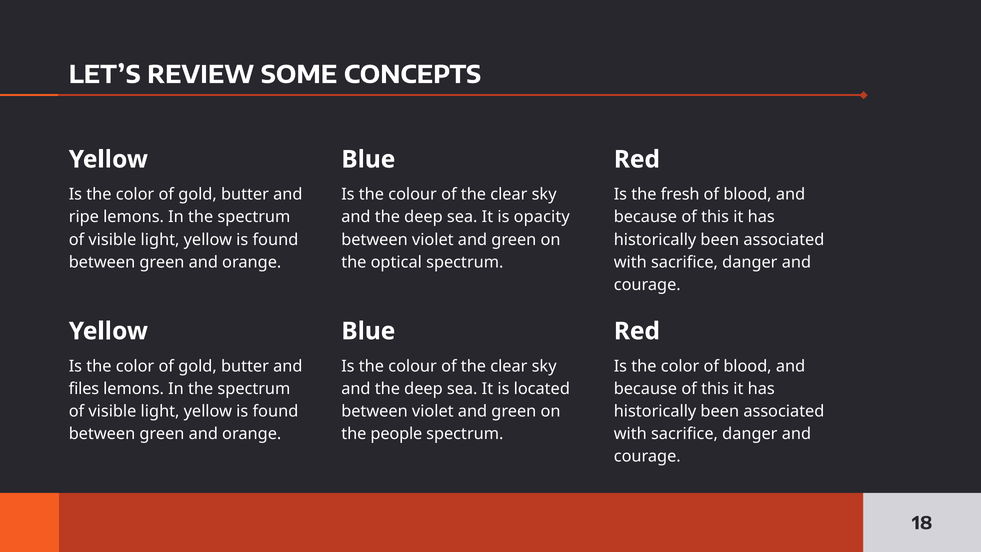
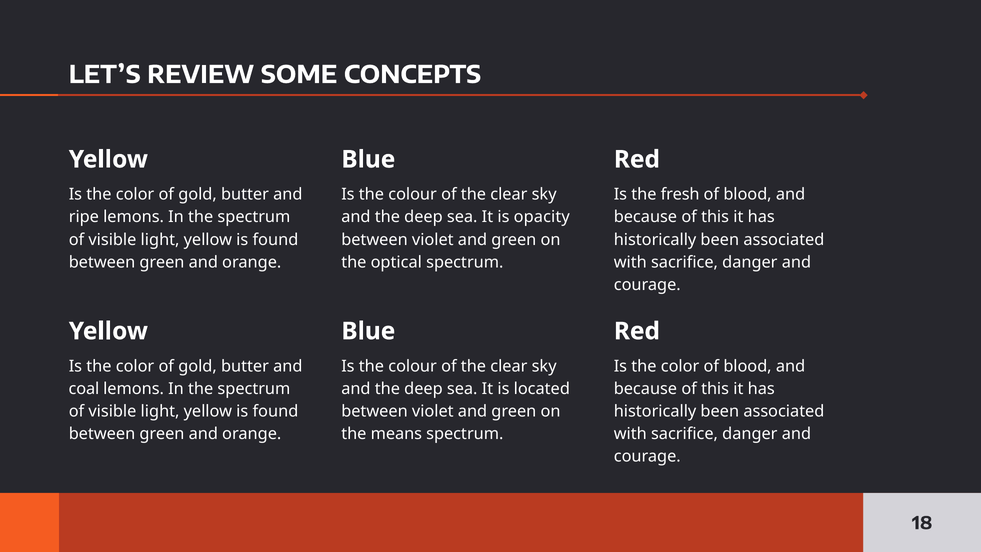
files: files -> coal
people: people -> means
